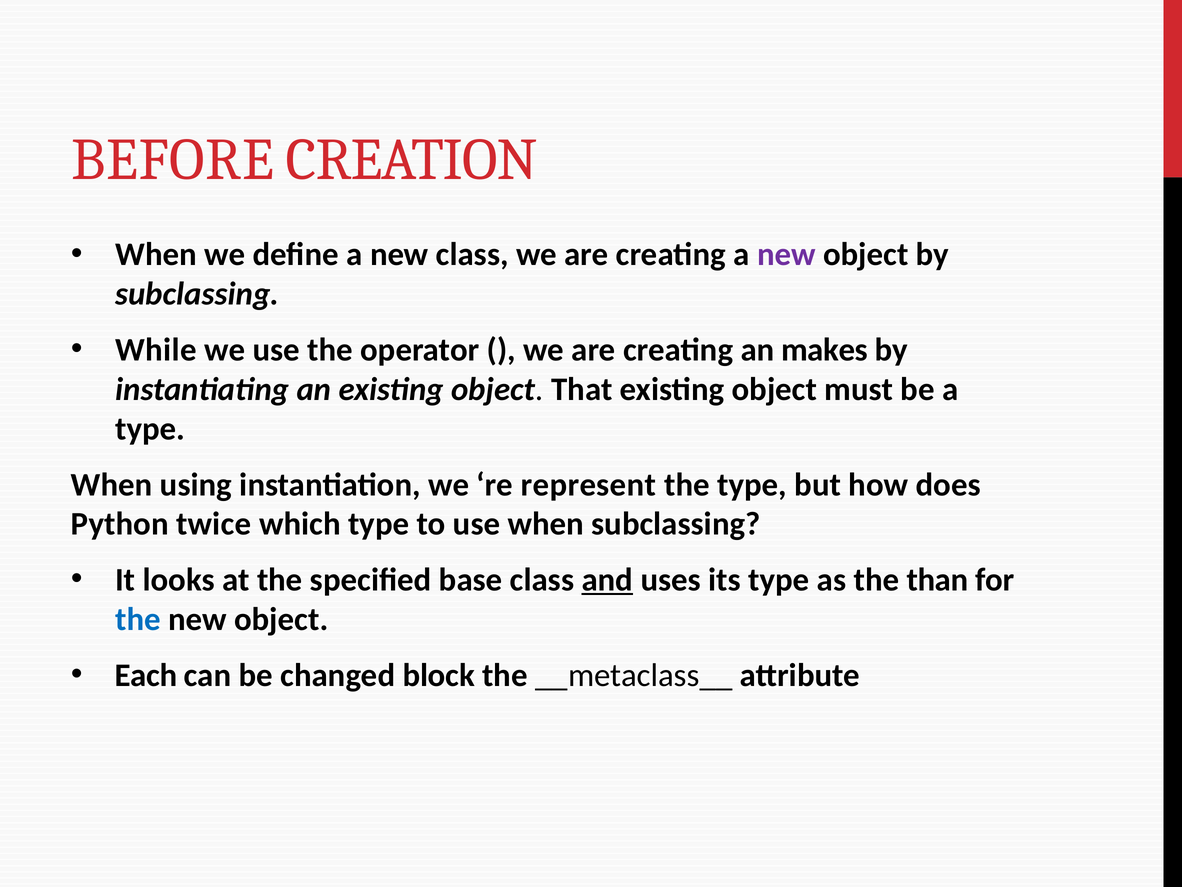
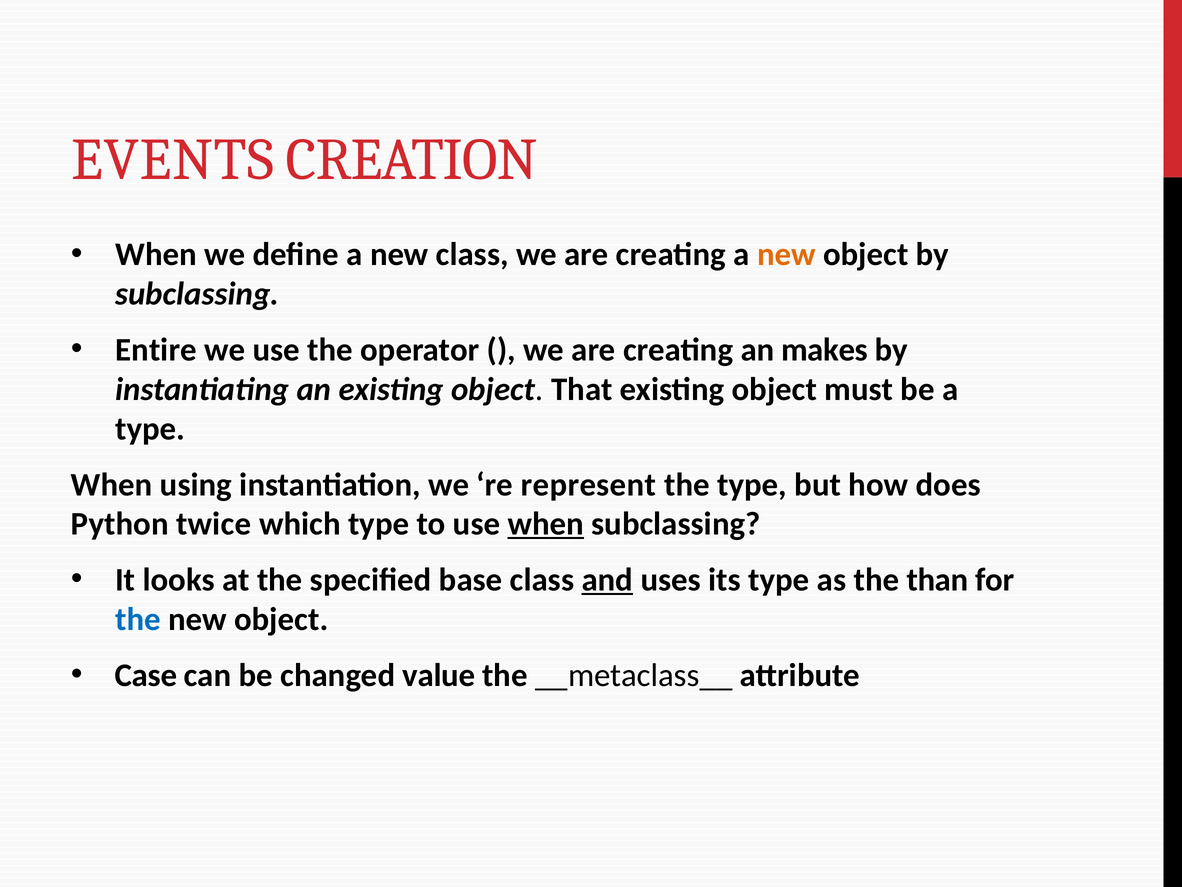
BEFORE: BEFORE -> EVENTS
new at (786, 254) colour: purple -> orange
While: While -> Entire
when at (546, 524) underline: none -> present
Each: Each -> Case
block: block -> value
